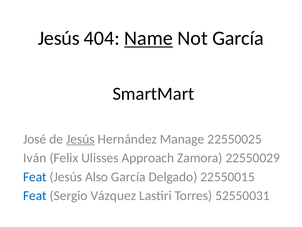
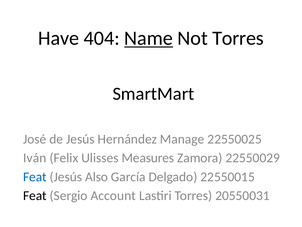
Jesús at (59, 38): Jesús -> Have
Not García: García -> Torres
Jesús at (80, 139) underline: present -> none
Approach: Approach -> Measures
Feat at (35, 195) colour: blue -> black
Vázquez: Vázquez -> Account
52550031: 52550031 -> 20550031
